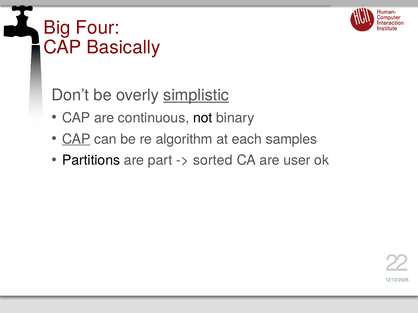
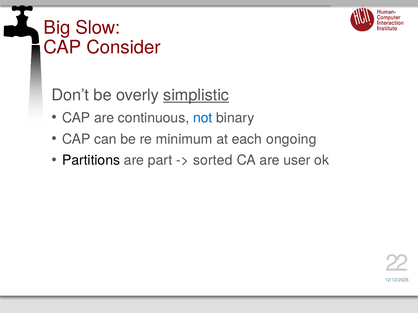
Four: Four -> Slow
Basically: Basically -> Consider
not colour: black -> blue
CAP at (76, 139) underline: present -> none
algorithm: algorithm -> minimum
samples: samples -> ongoing
